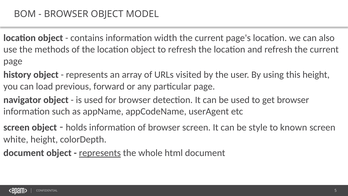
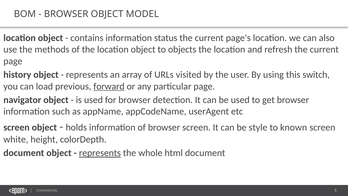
width: width -> status
to refresh: refresh -> objects
this height: height -> switch
forward underline: none -> present
